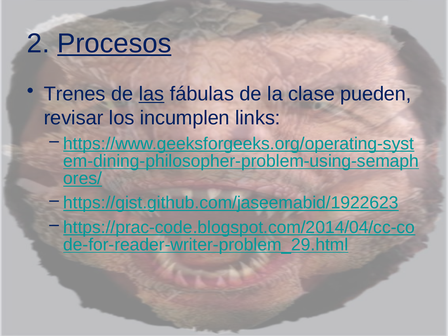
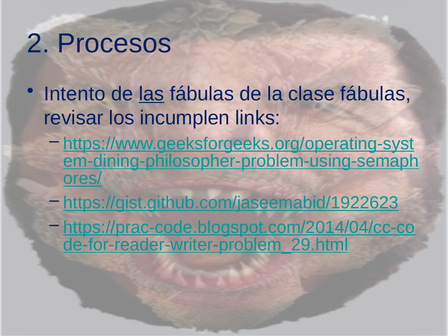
Procesos underline: present -> none
Trenes: Trenes -> Intento
clase pueden: pueden -> fábulas
